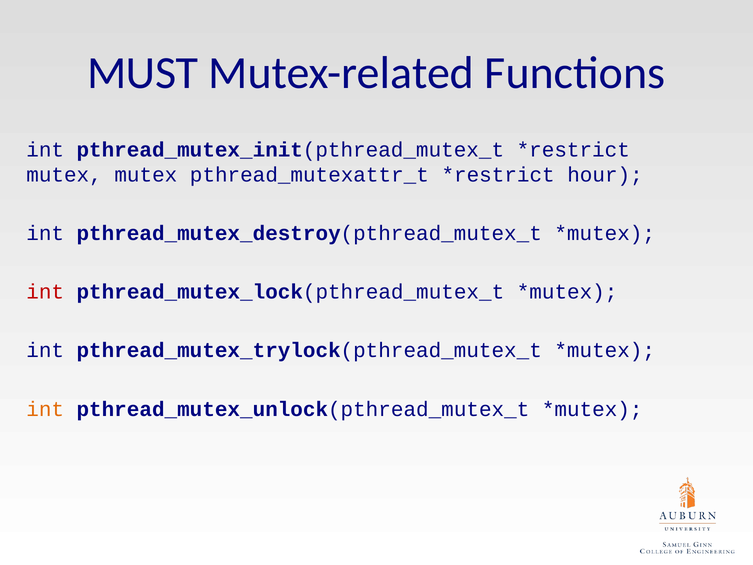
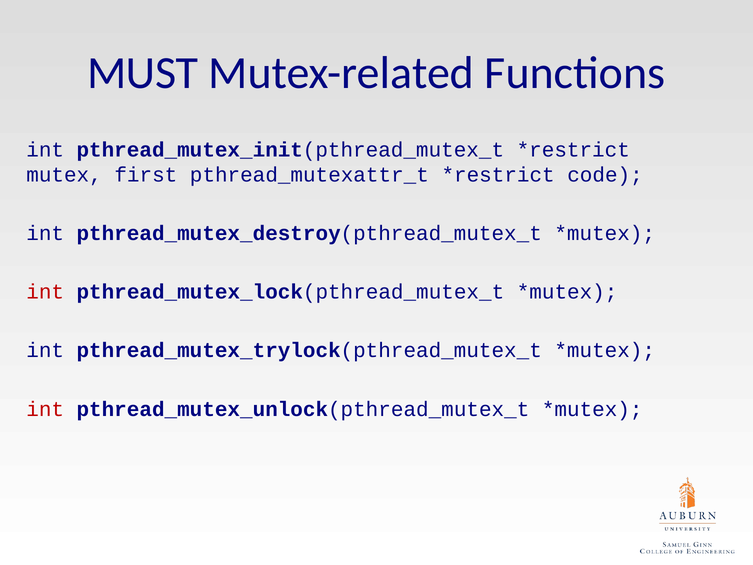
mutex mutex: mutex -> first
hour: hour -> code
int at (45, 409) colour: orange -> red
